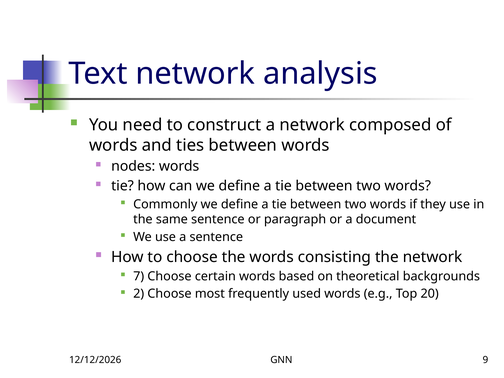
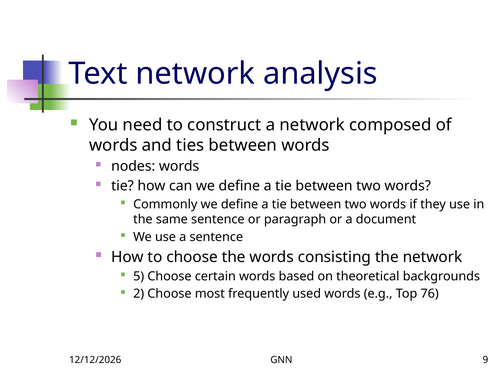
7: 7 -> 5
20: 20 -> 76
